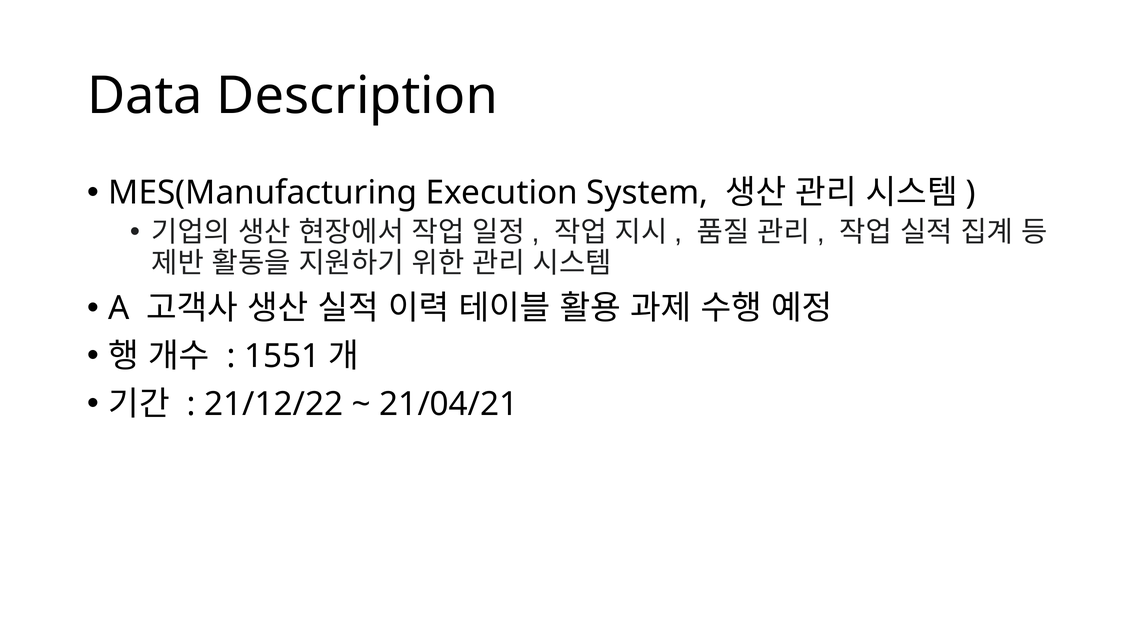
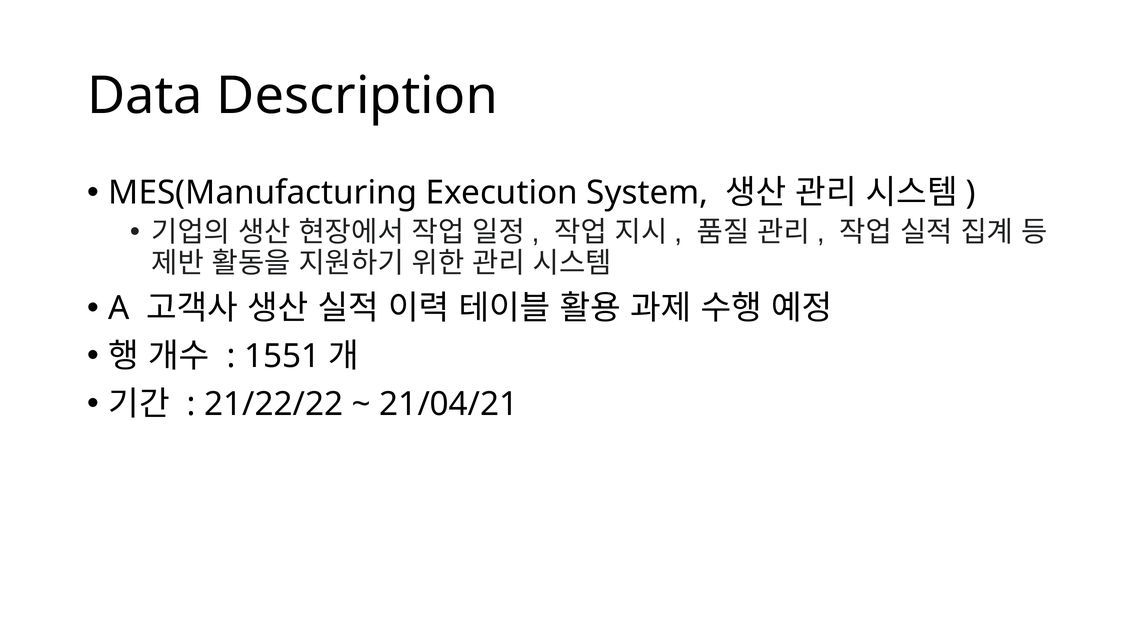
21/12/22: 21/12/22 -> 21/22/22
